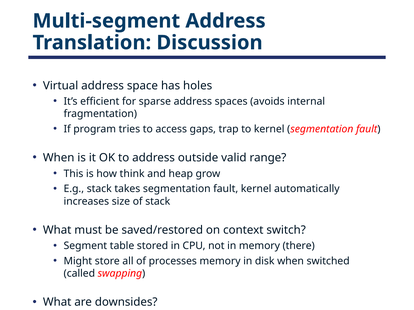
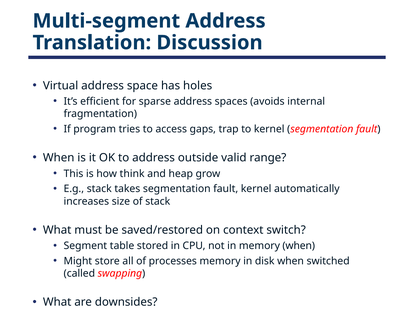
memory there: there -> when
